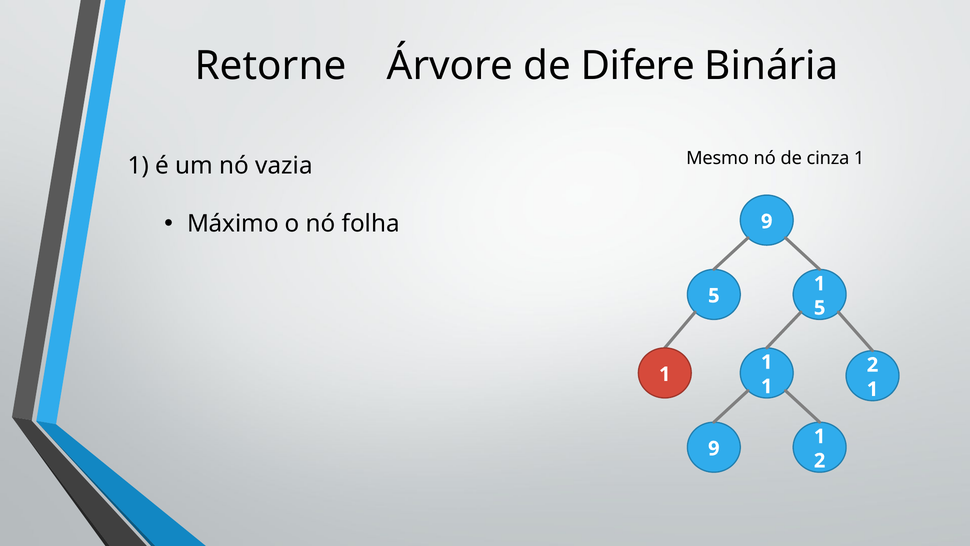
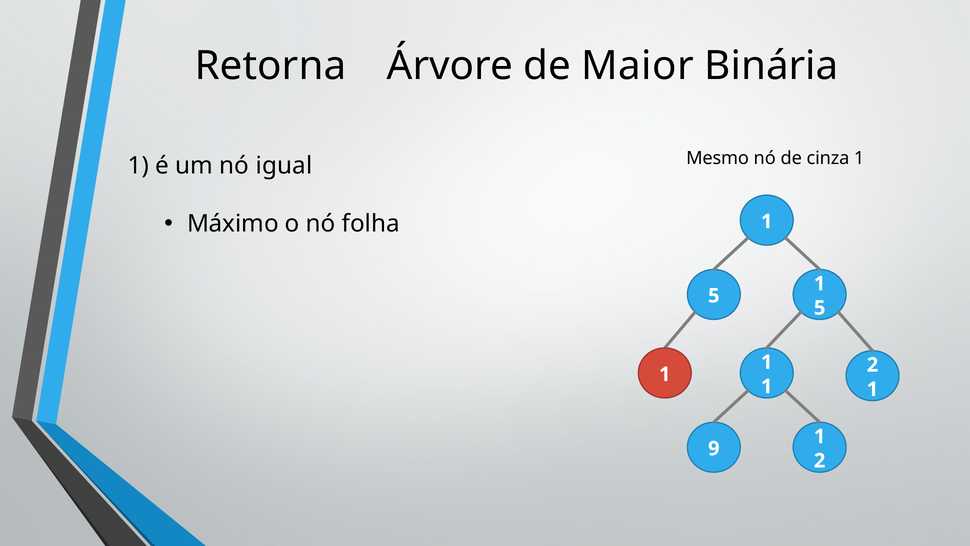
Retorne: Retorne -> Retorna
Difere: Difere -> Maior
vazia: vazia -> igual
folha 9: 9 -> 1
